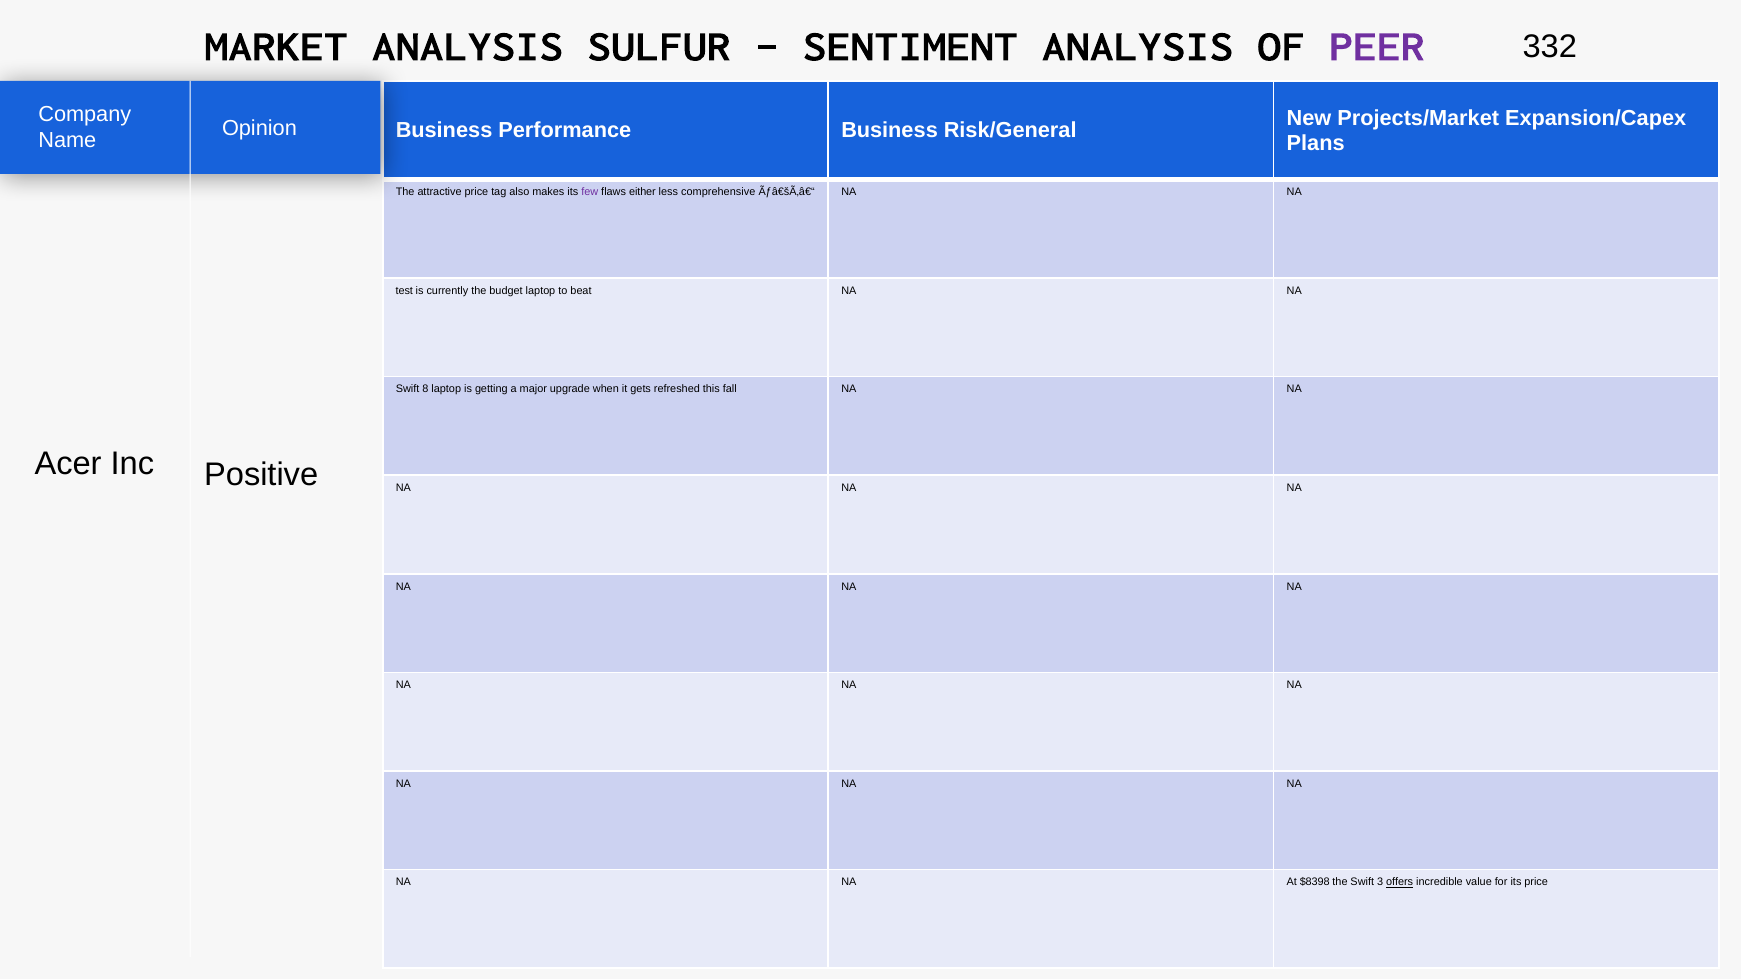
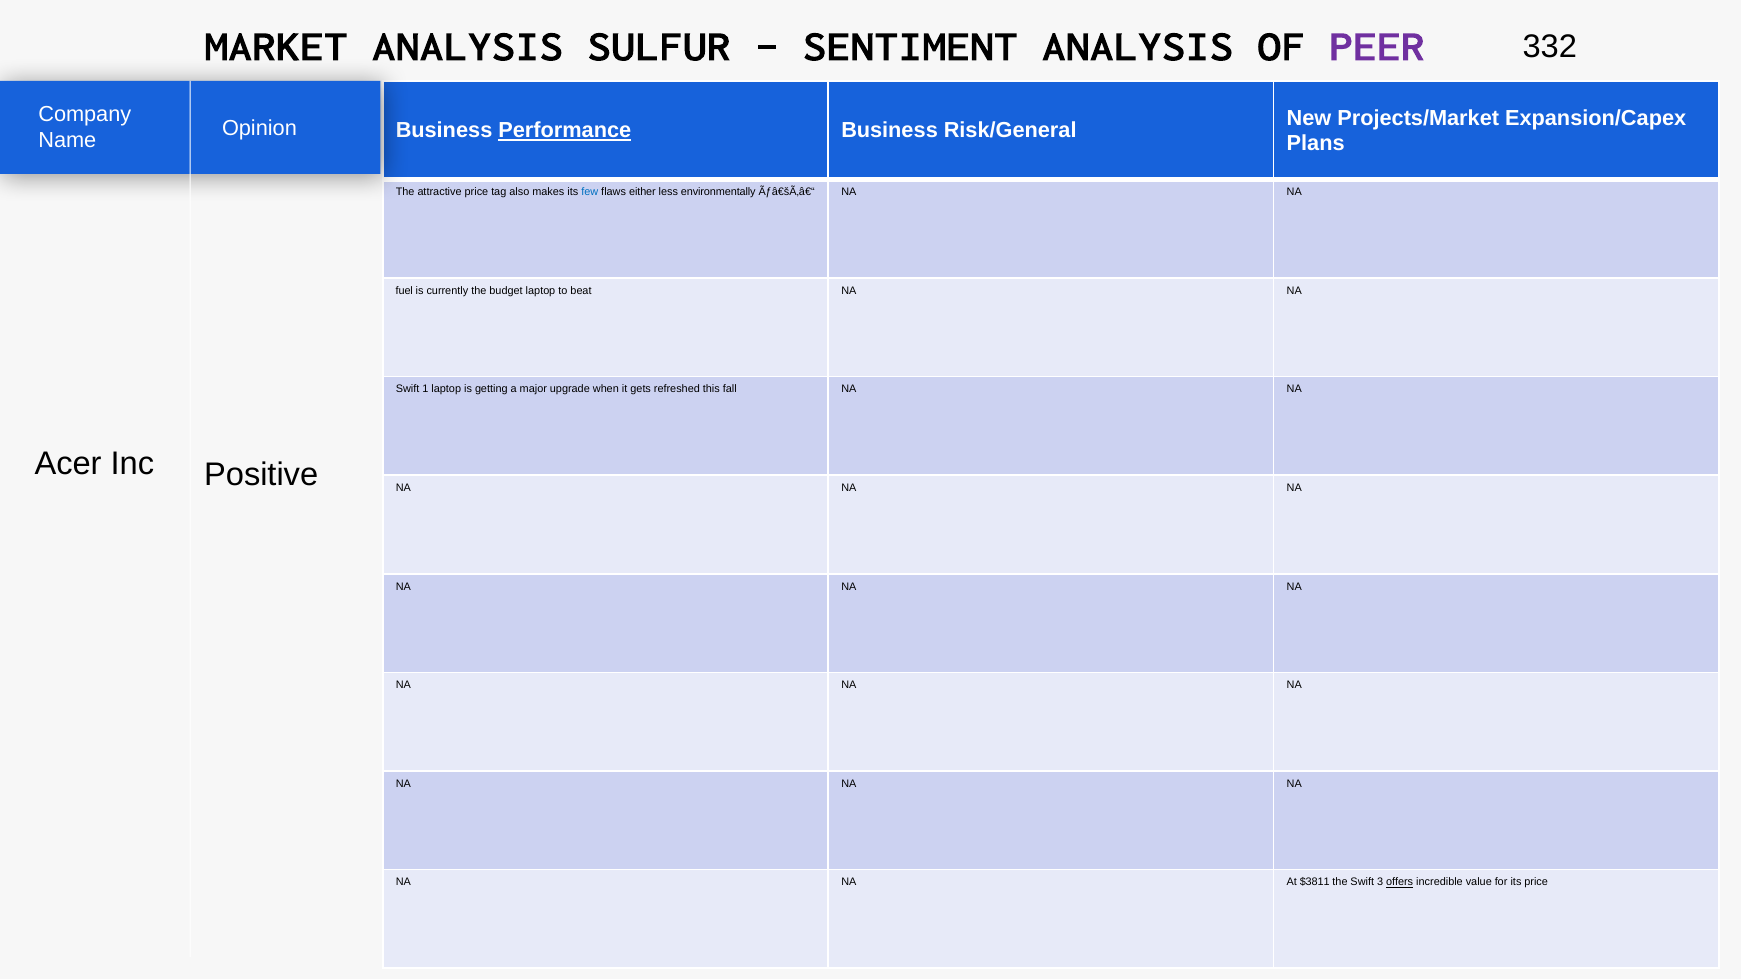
Performance underline: none -> present
few colour: purple -> blue
comprehensive: comprehensive -> environmentally
test: test -> fuel
8: 8 -> 1
$8398: $8398 -> $3811
